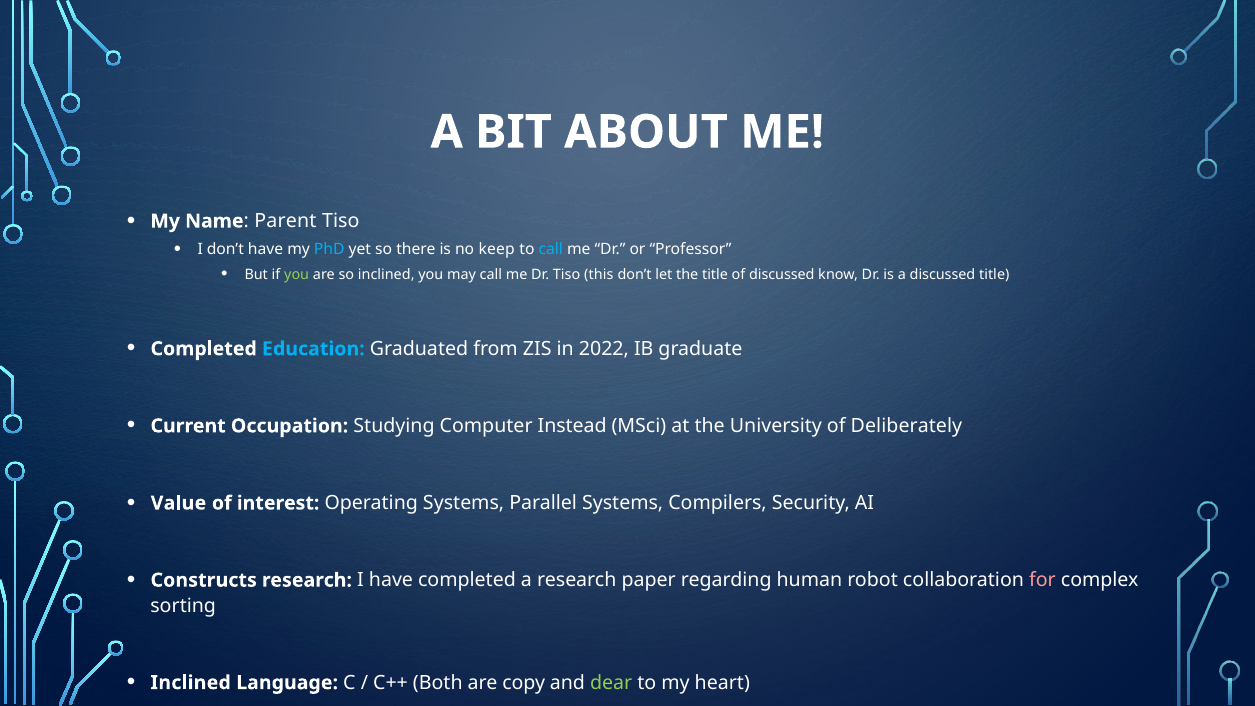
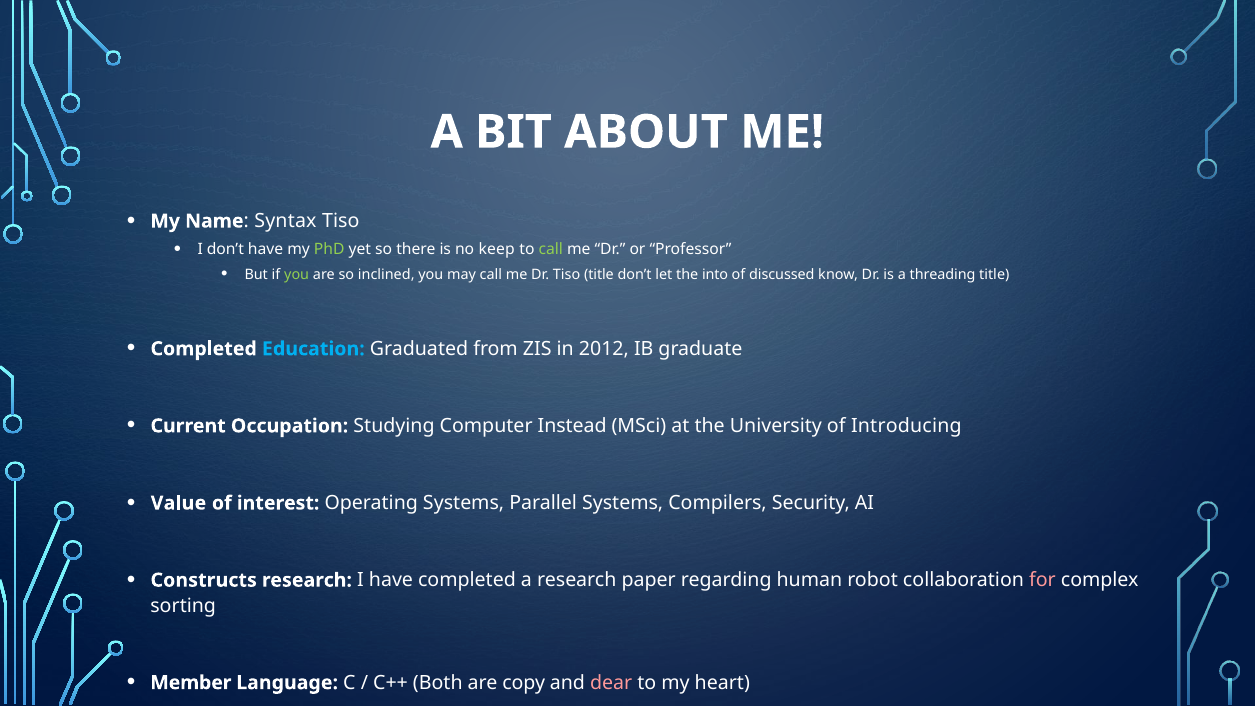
Parent: Parent -> Syntax
PhD colour: light blue -> light green
call at (551, 249) colour: light blue -> light green
Tiso this: this -> title
the title: title -> into
a discussed: discussed -> threading
2022: 2022 -> 2012
Deliberately: Deliberately -> Introducing
Inclined at (191, 683): Inclined -> Member
dear colour: light green -> pink
